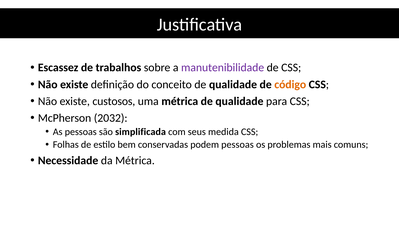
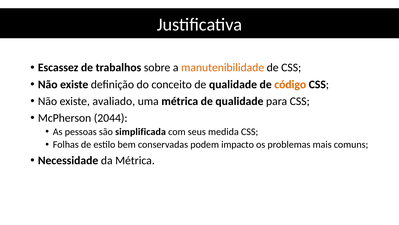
manutenibilidade colour: purple -> orange
custosos: custosos -> avaliado
2032: 2032 -> 2044
podem pessoas: pessoas -> impacto
